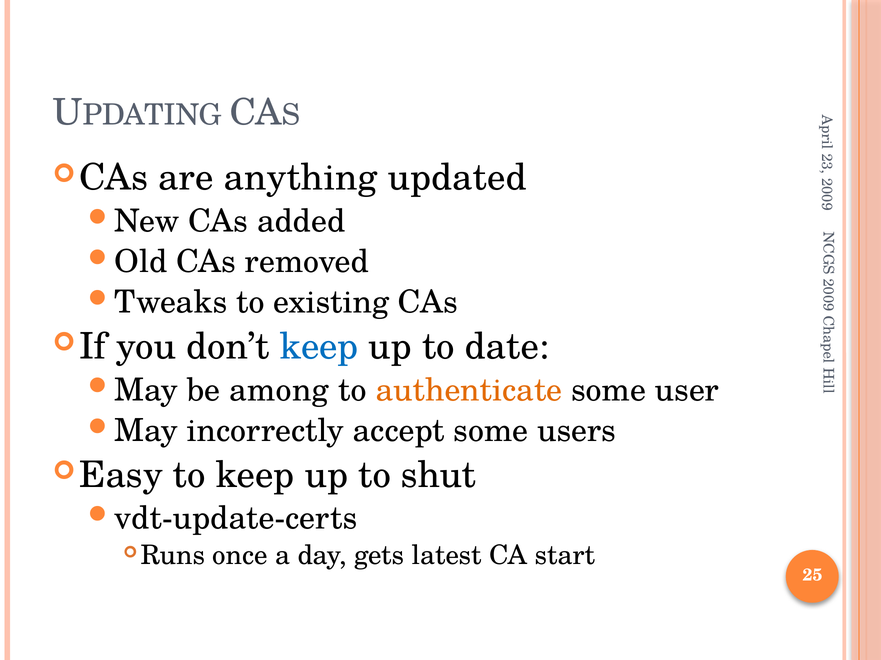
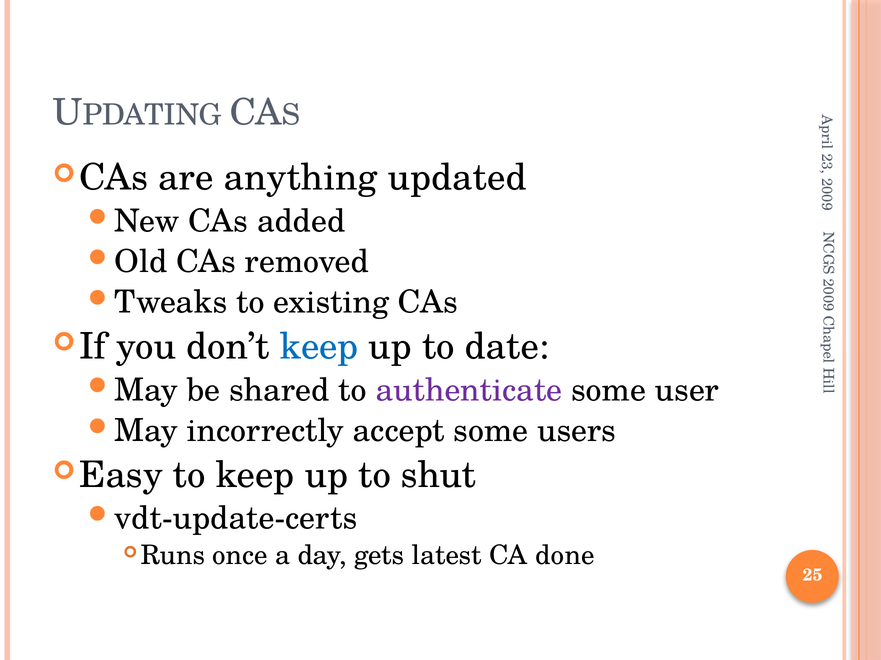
among: among -> shared
authenticate colour: orange -> purple
start: start -> done
